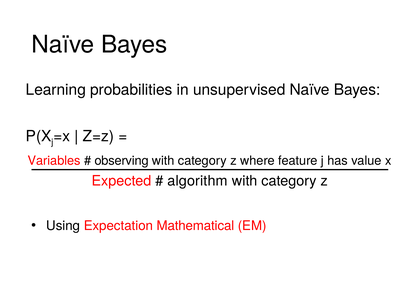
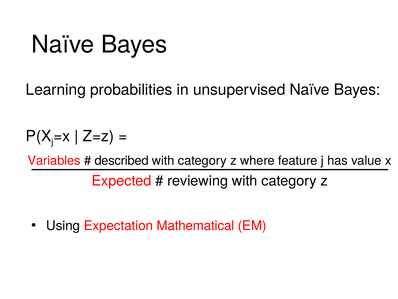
observing: observing -> described
algorithm: algorithm -> reviewing
